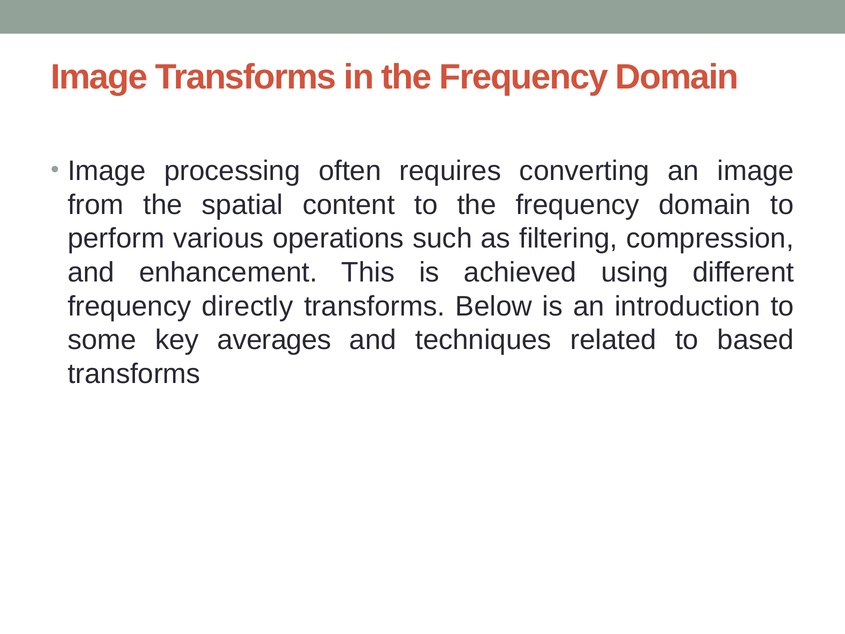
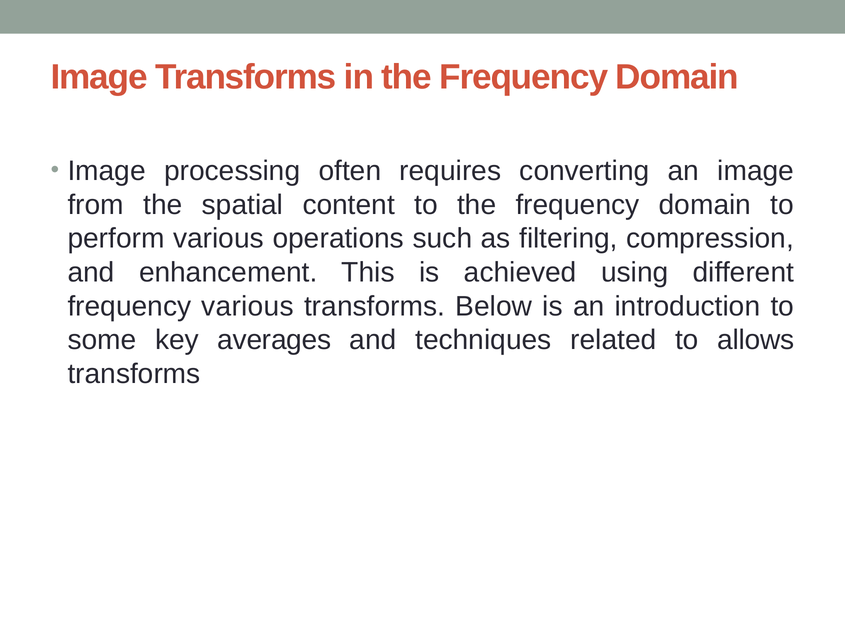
frequency directly: directly -> various
based: based -> allows
